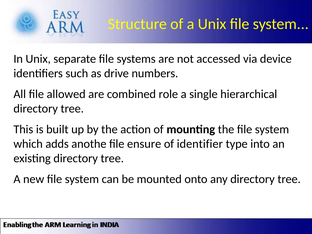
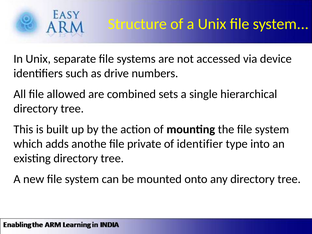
role: role -> sets
ensure: ensure -> private
